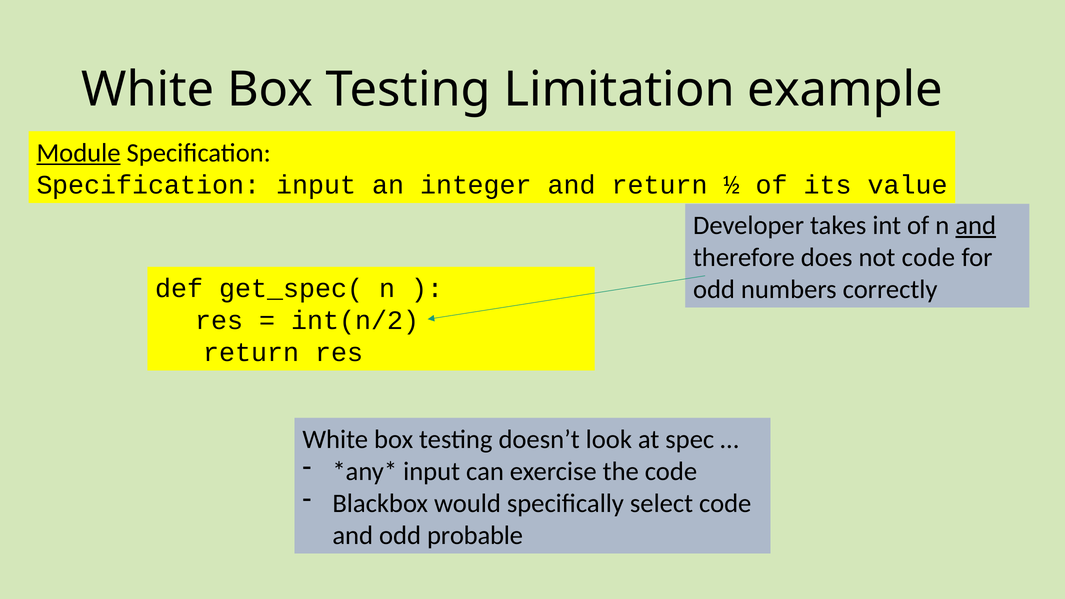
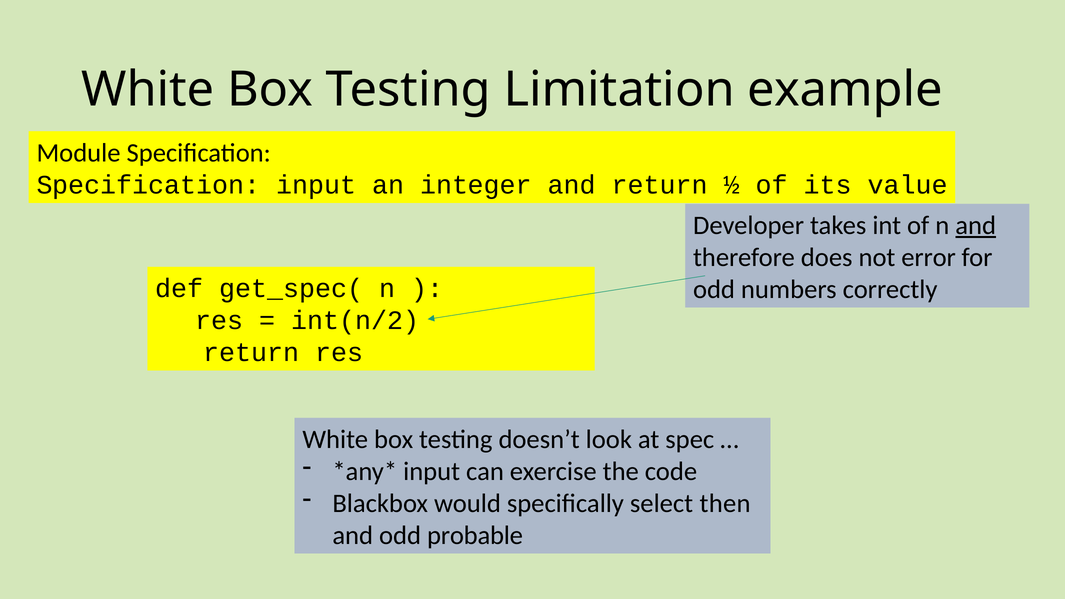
Module underline: present -> none
not code: code -> error
select code: code -> then
